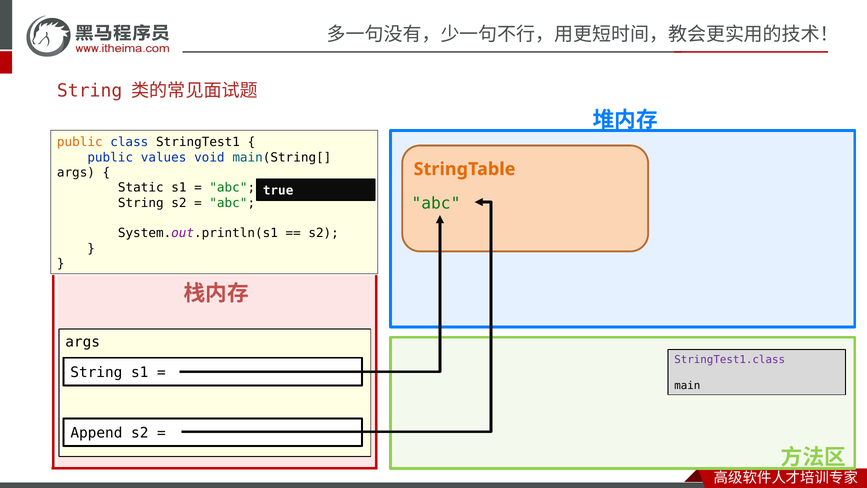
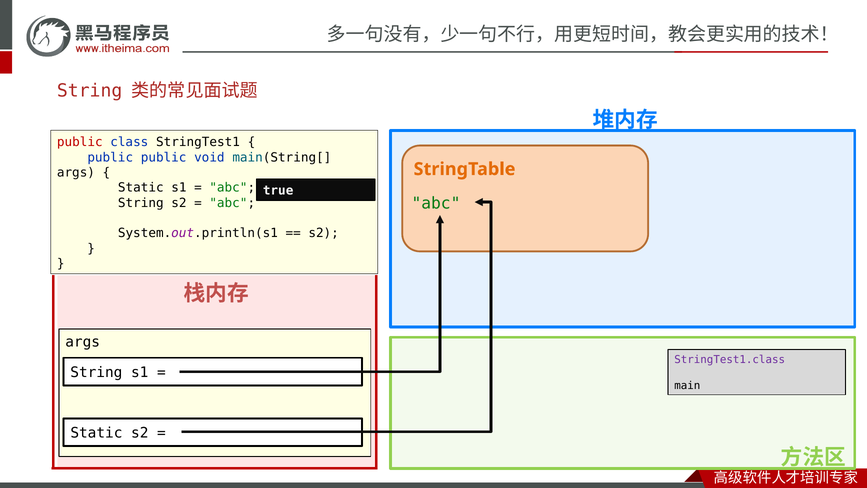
public at (80, 142) colour: orange -> red
public values: values -> public
Append at (96, 433): Append -> Static
